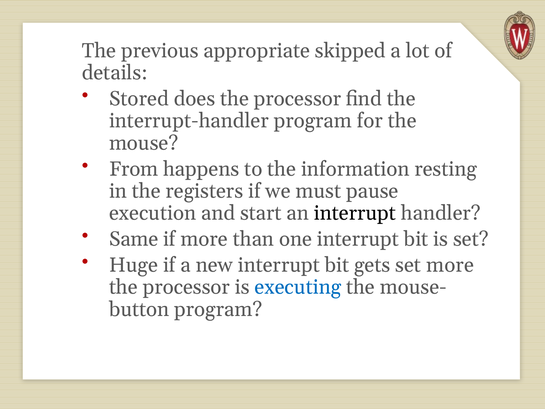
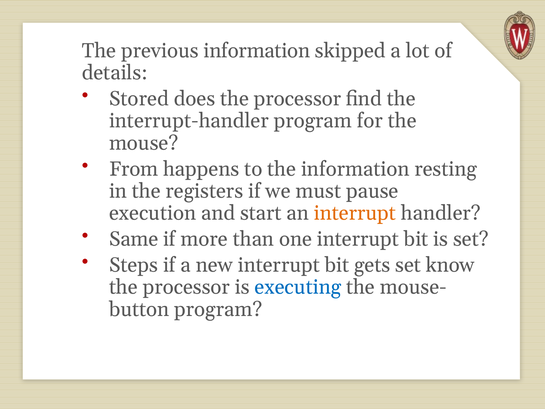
previous appropriate: appropriate -> information
interrupt at (355, 213) colour: black -> orange
Huge: Huge -> Steps
set more: more -> know
